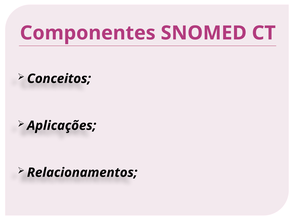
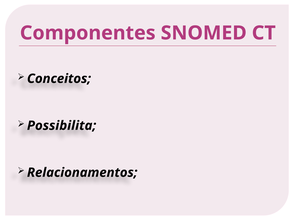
Aplicações: Aplicações -> Possibilita
